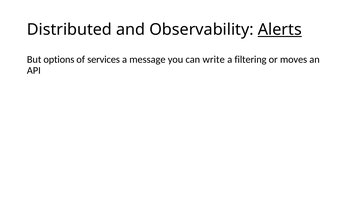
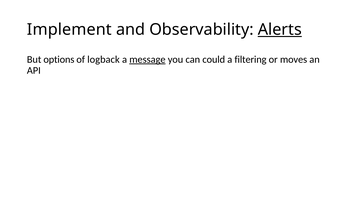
Distributed: Distributed -> Implement
services: services -> logback
message underline: none -> present
write: write -> could
